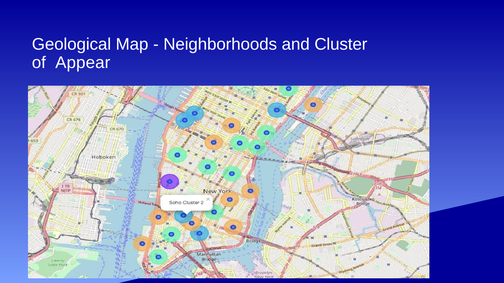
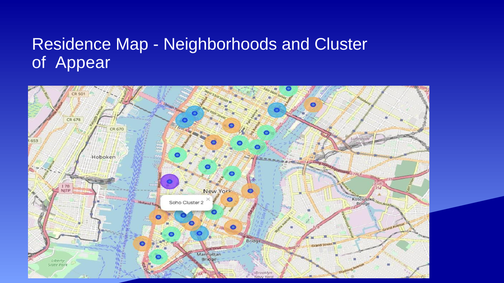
Geological: Geological -> Residence
